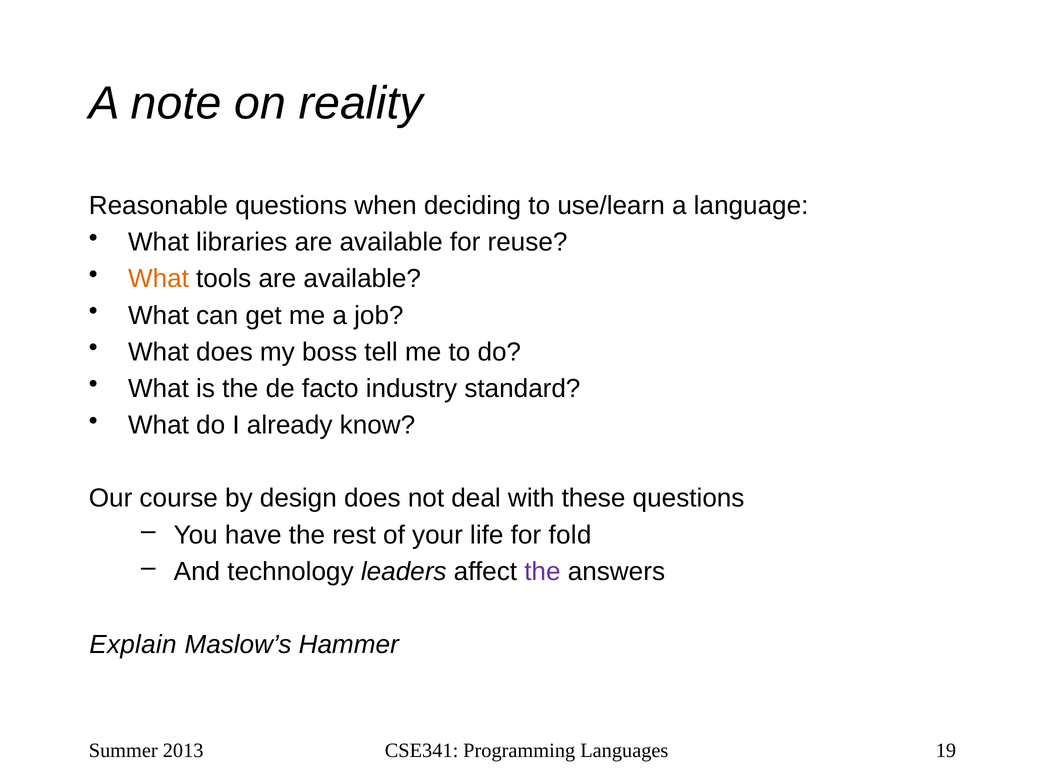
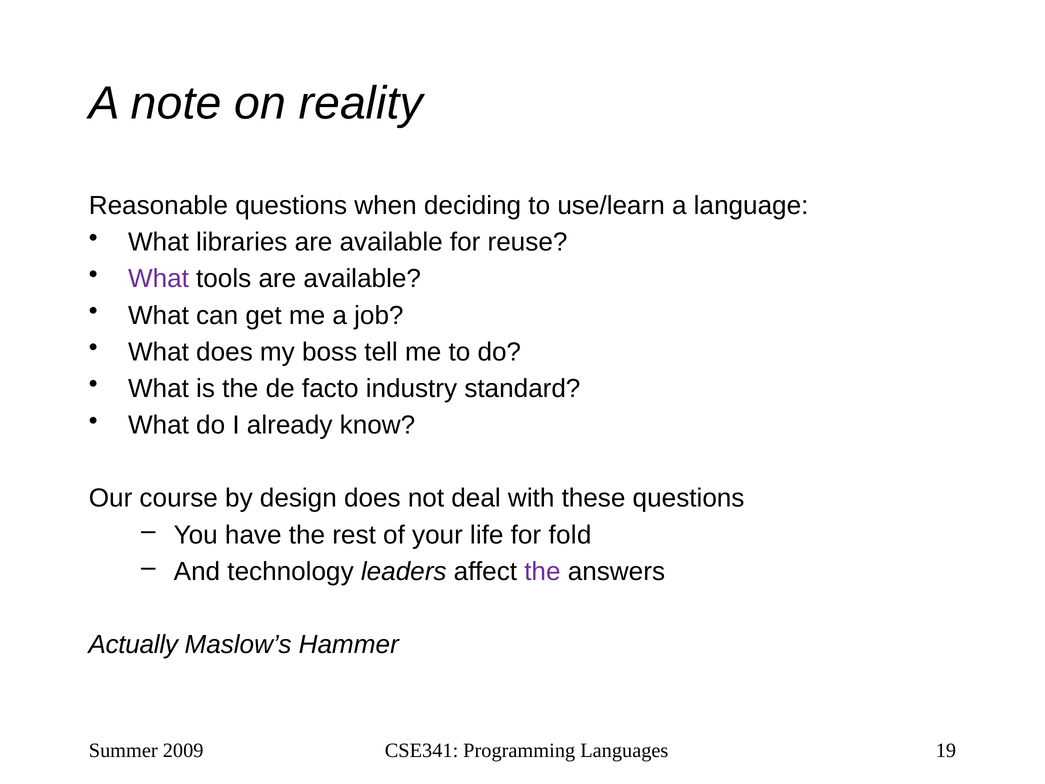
What at (158, 279) colour: orange -> purple
Explain: Explain -> Actually
2013: 2013 -> 2009
